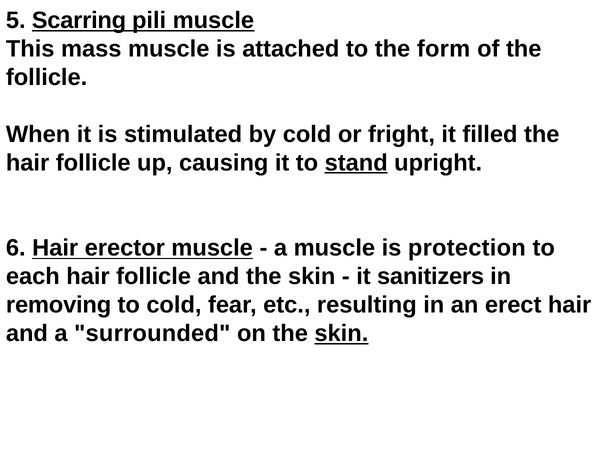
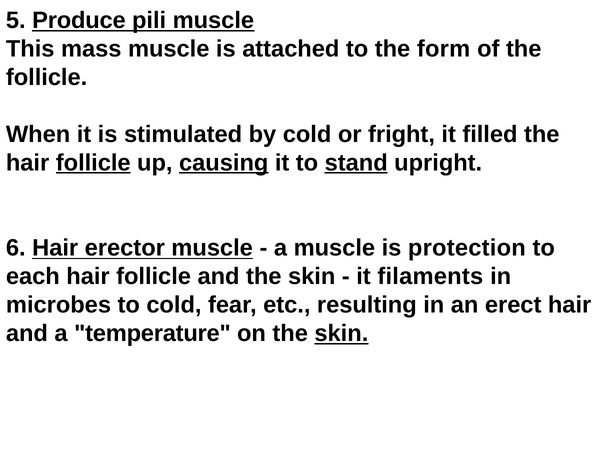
Scarring: Scarring -> Produce
follicle at (93, 163) underline: none -> present
causing underline: none -> present
sanitizers: sanitizers -> filaments
removing: removing -> microbes
surrounded: surrounded -> temperature
